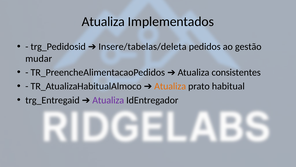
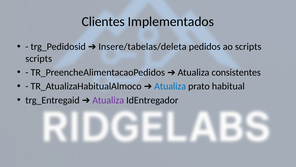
Atualiza at (103, 21): Atualiza -> Clientes
ao gestão: gestão -> scripts
mudar at (39, 58): mudar -> scripts
Atualiza at (170, 86) colour: orange -> blue
